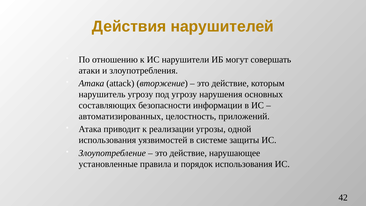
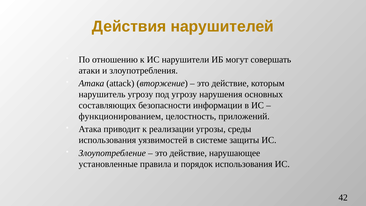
автоматизированных: автоматизированных -> функционированием
одной: одной -> среды
